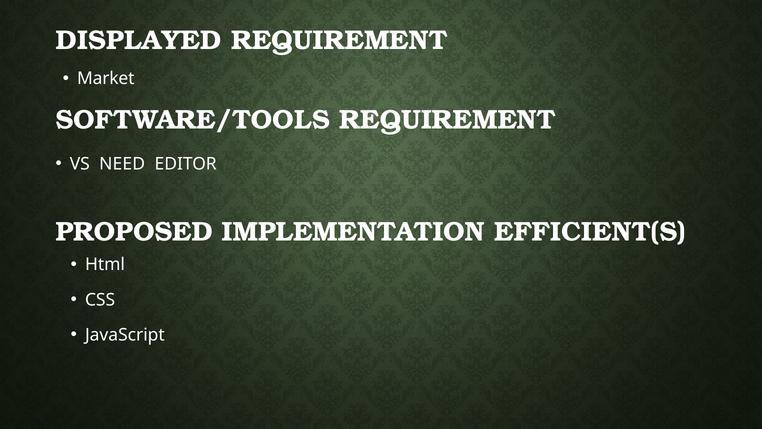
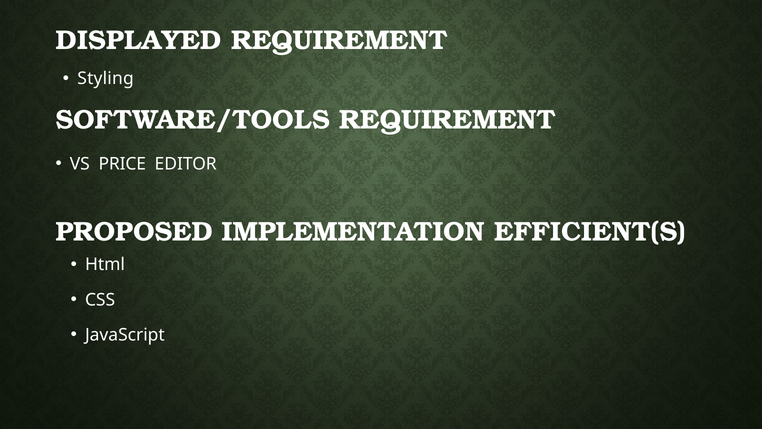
Market: Market -> Styling
NEED: NEED -> PRICE
